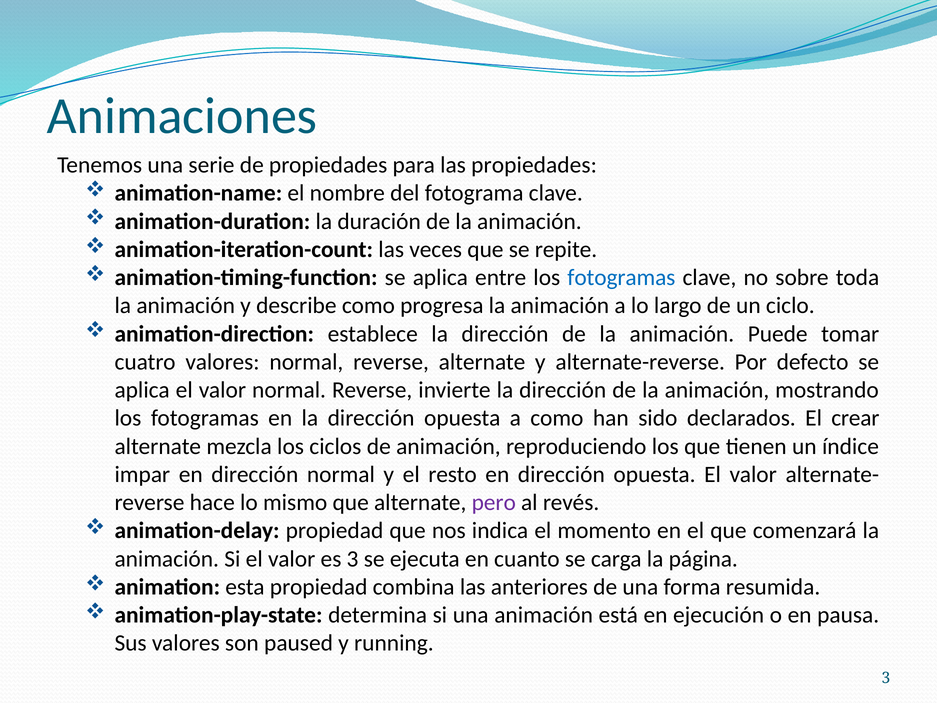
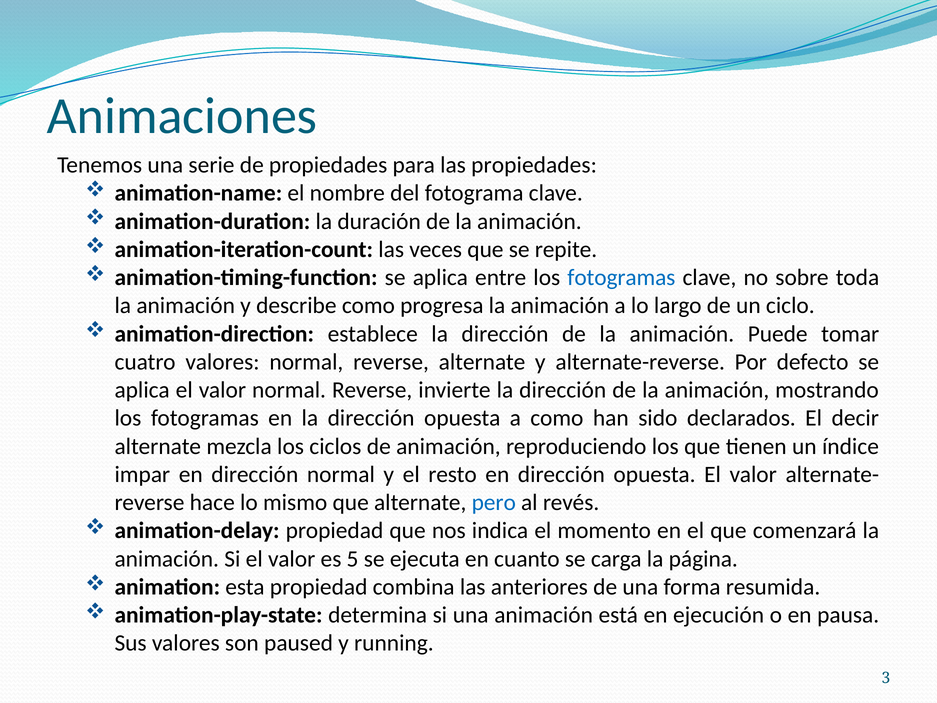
crear: crear -> decir
pero colour: purple -> blue
es 3: 3 -> 5
